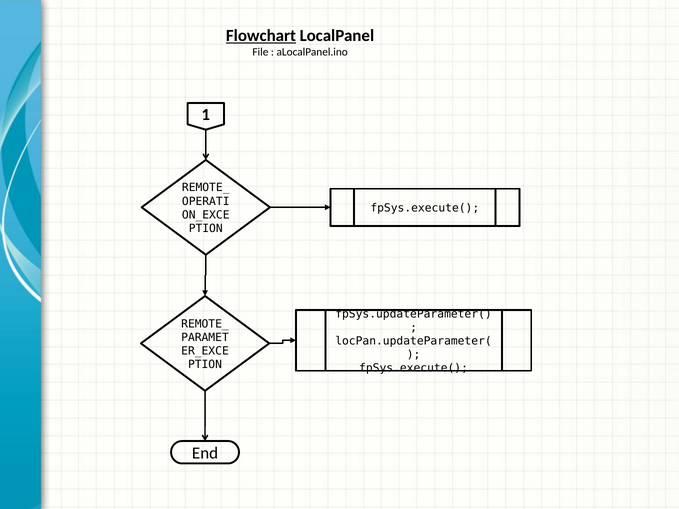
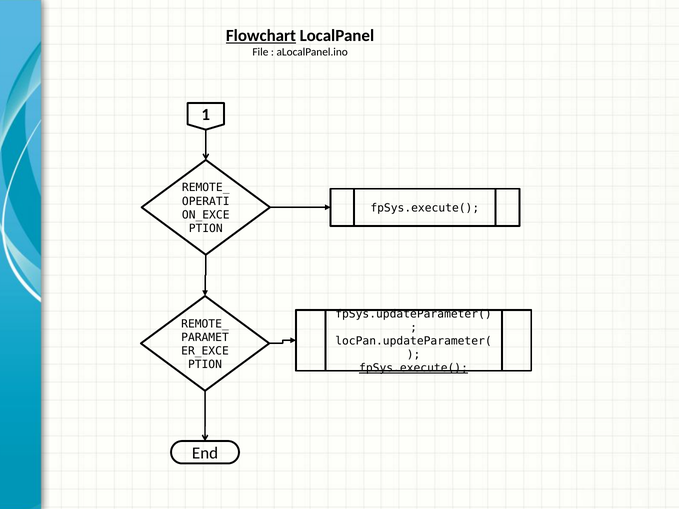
fpSys.execute( at (414, 368) underline: none -> present
